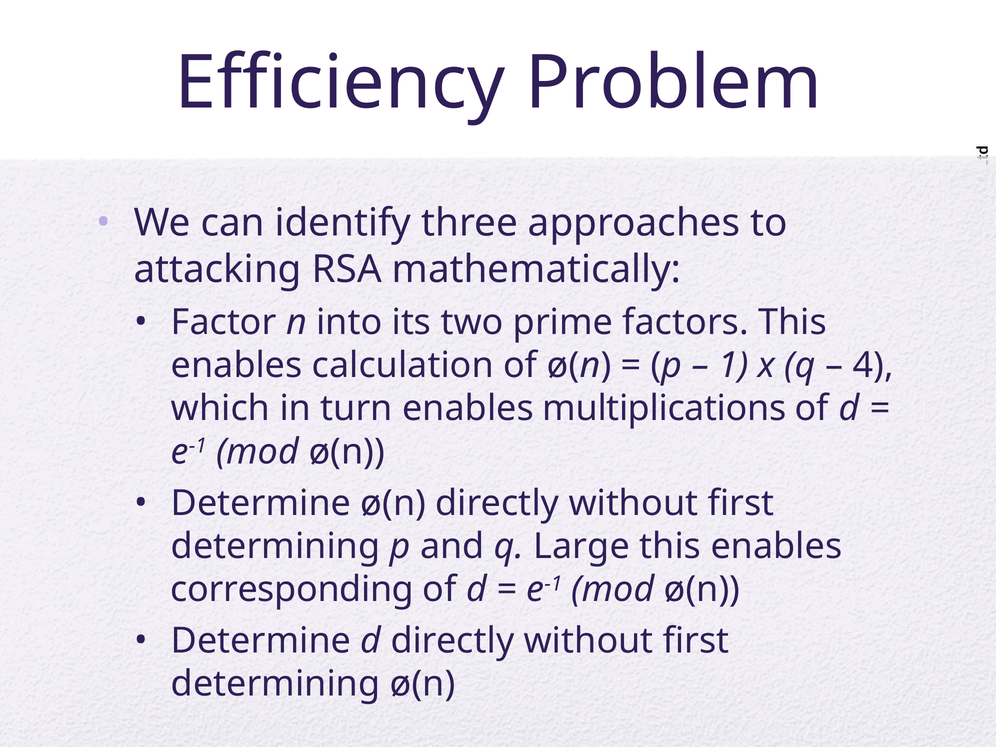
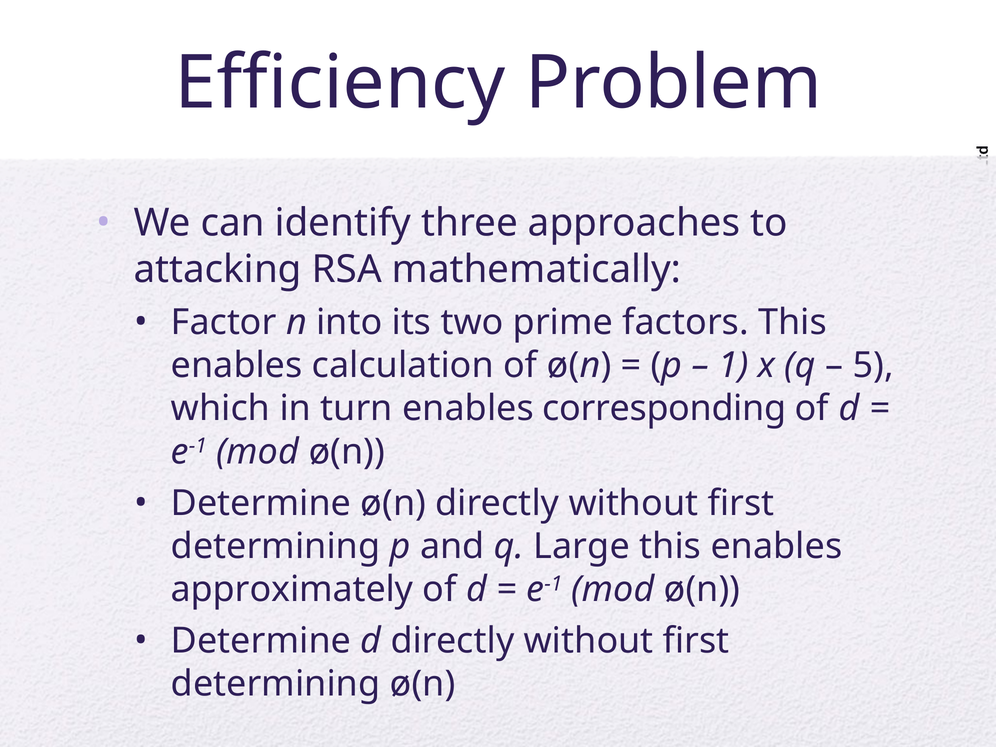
4: 4 -> 5
multiplications: multiplications -> corresponding
corresponding: corresponding -> approximately
